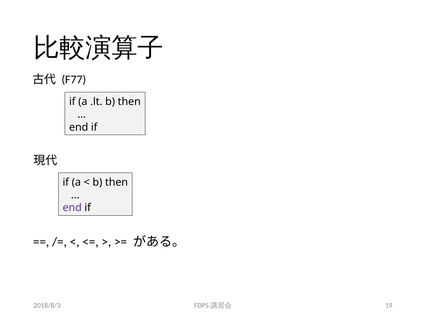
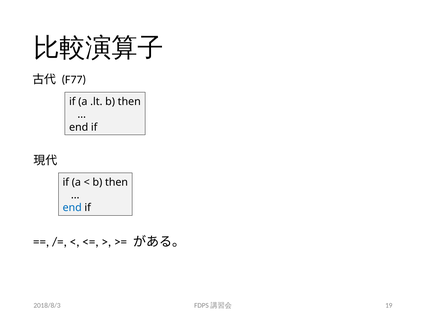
end at (72, 207) colour: purple -> blue
